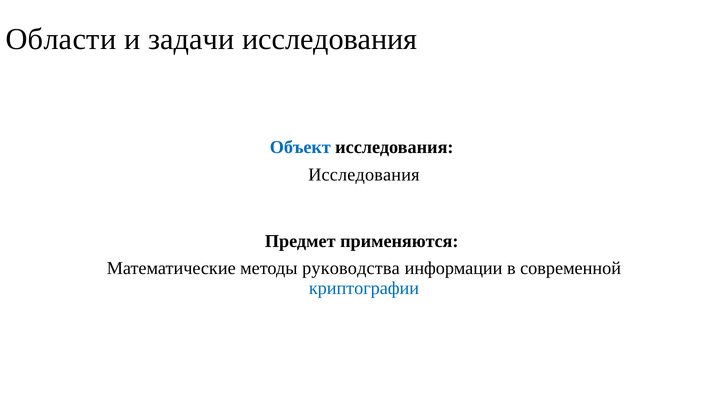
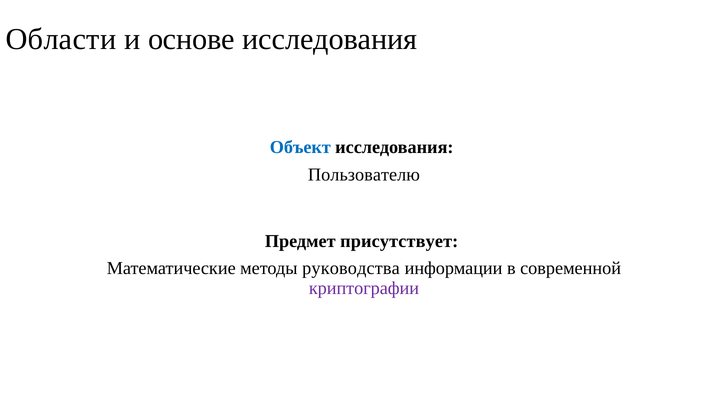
задачи: задачи -> основе
Исследования at (364, 175): Исследования -> Пользователю
применяются: применяются -> присутствует
криптографии colour: blue -> purple
